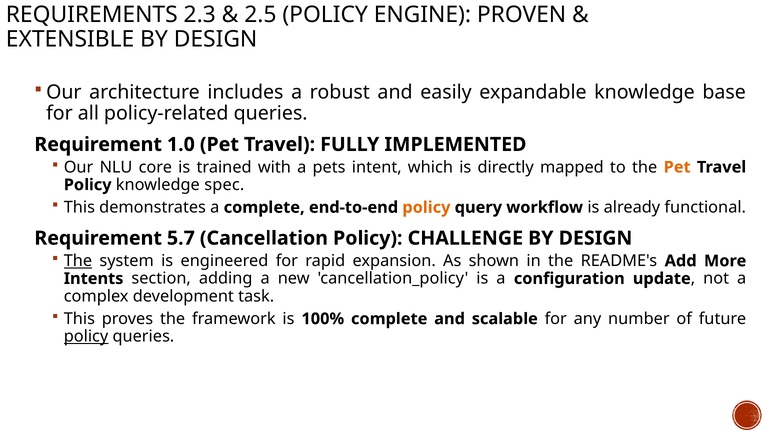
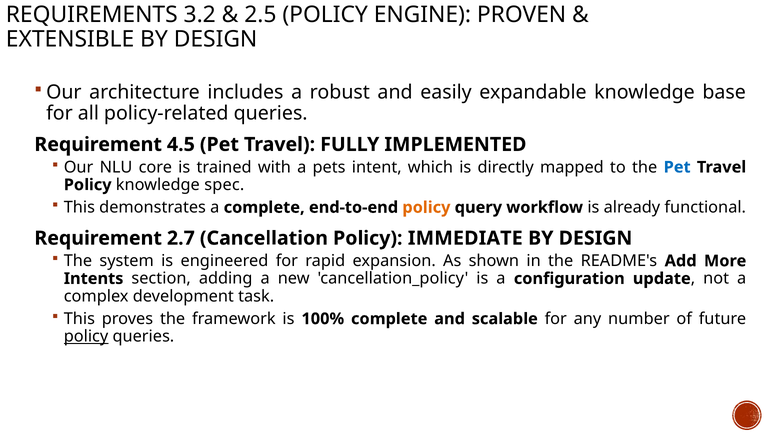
2.3: 2.3 -> 3.2
1.0: 1.0 -> 4.5
Pet at (677, 167) colour: orange -> blue
5.7: 5.7 -> 2.7
CHALLENGE: CHALLENGE -> IMMEDIATE
The at (78, 261) underline: present -> none
